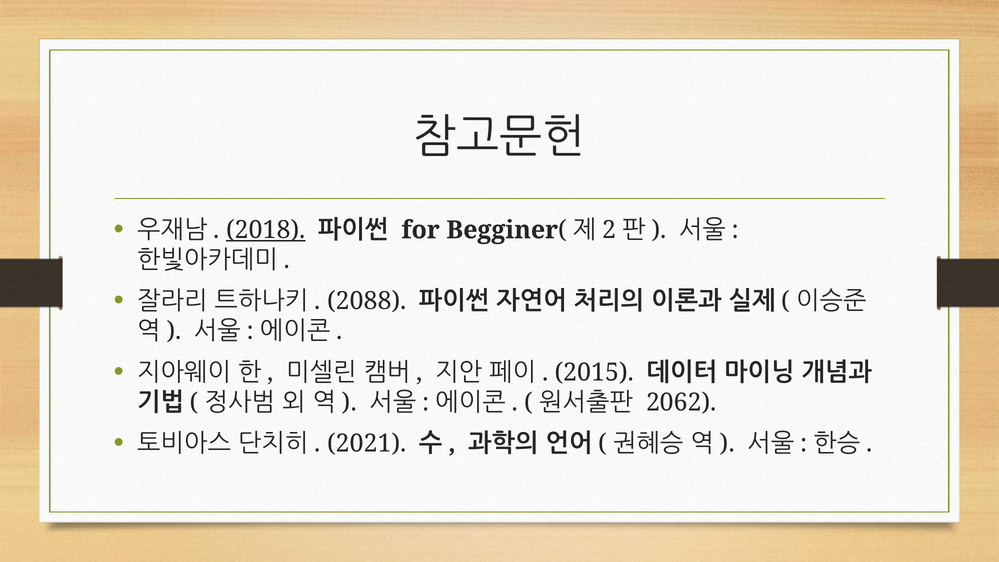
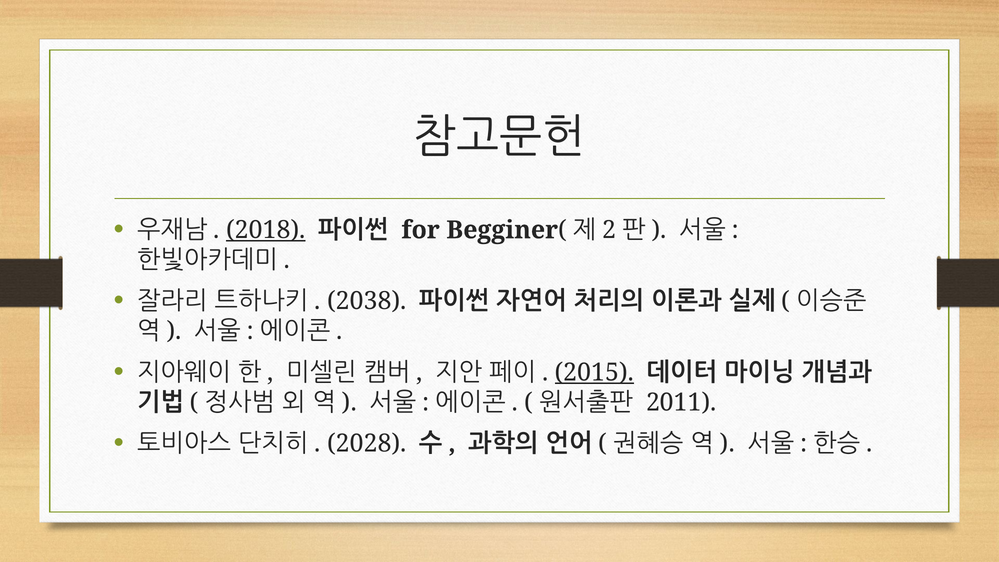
2088: 2088 -> 2038
2015 underline: none -> present
2062: 2062 -> 2011
2021: 2021 -> 2028
